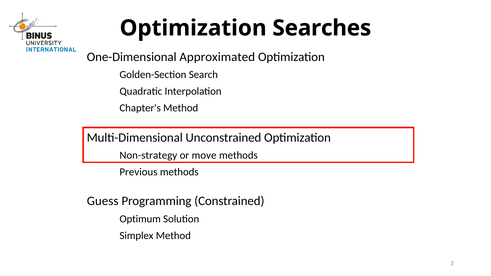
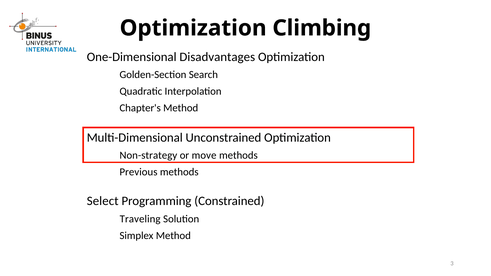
Searches: Searches -> Climbing
Approximated: Approximated -> Disadvantages
Guess: Guess -> Select
Optimum: Optimum -> Traveling
